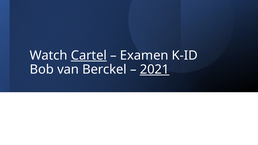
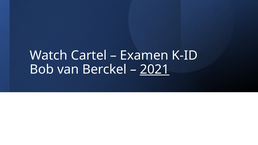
Cartel underline: present -> none
